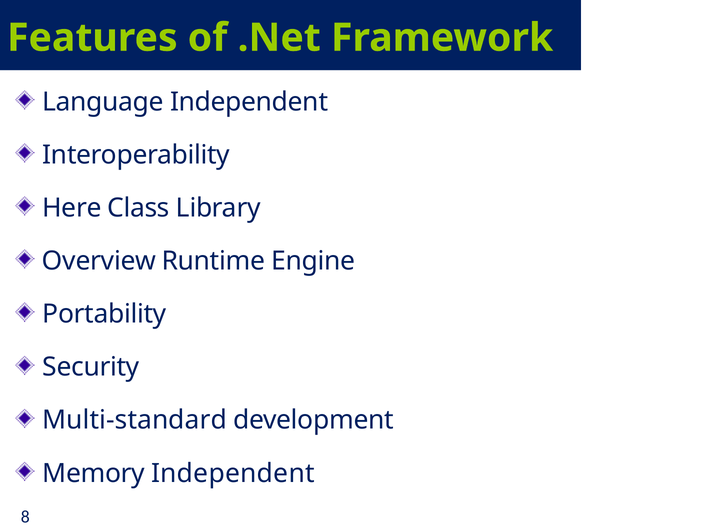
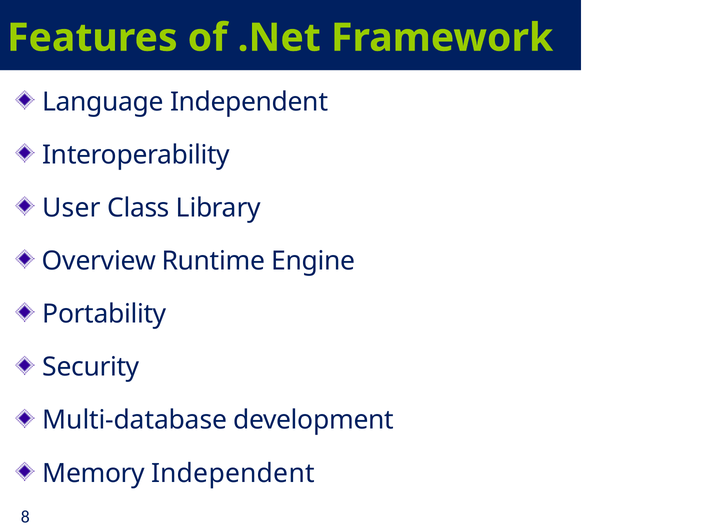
Here: Here -> User
Multi-standard: Multi-standard -> Multi-database
